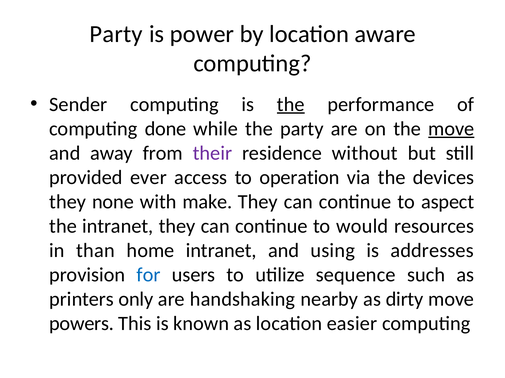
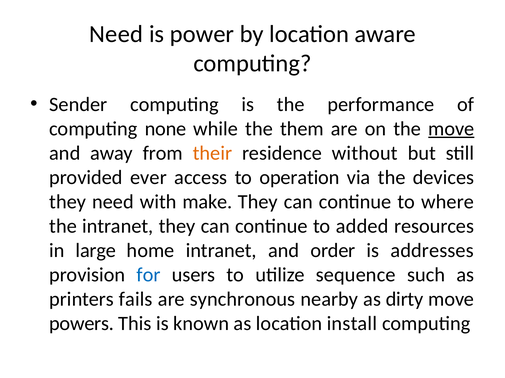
Party at (116, 34): Party -> Need
the at (291, 105) underline: present -> none
done: done -> none
the party: party -> them
their colour: purple -> orange
they none: none -> need
aspect: aspect -> where
would: would -> added
than: than -> large
using: using -> order
only: only -> fails
handshaking: handshaking -> synchronous
easier: easier -> install
